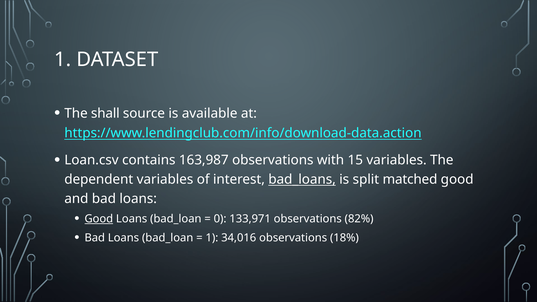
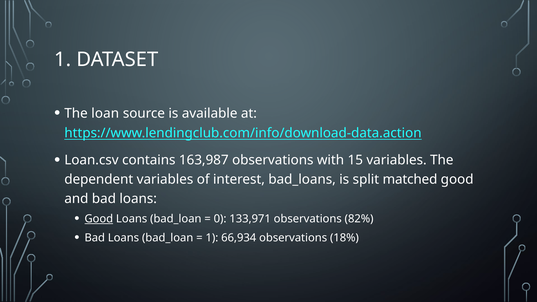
shall: shall -> loan
bad_loans underline: present -> none
34,016: 34,016 -> 66,934
